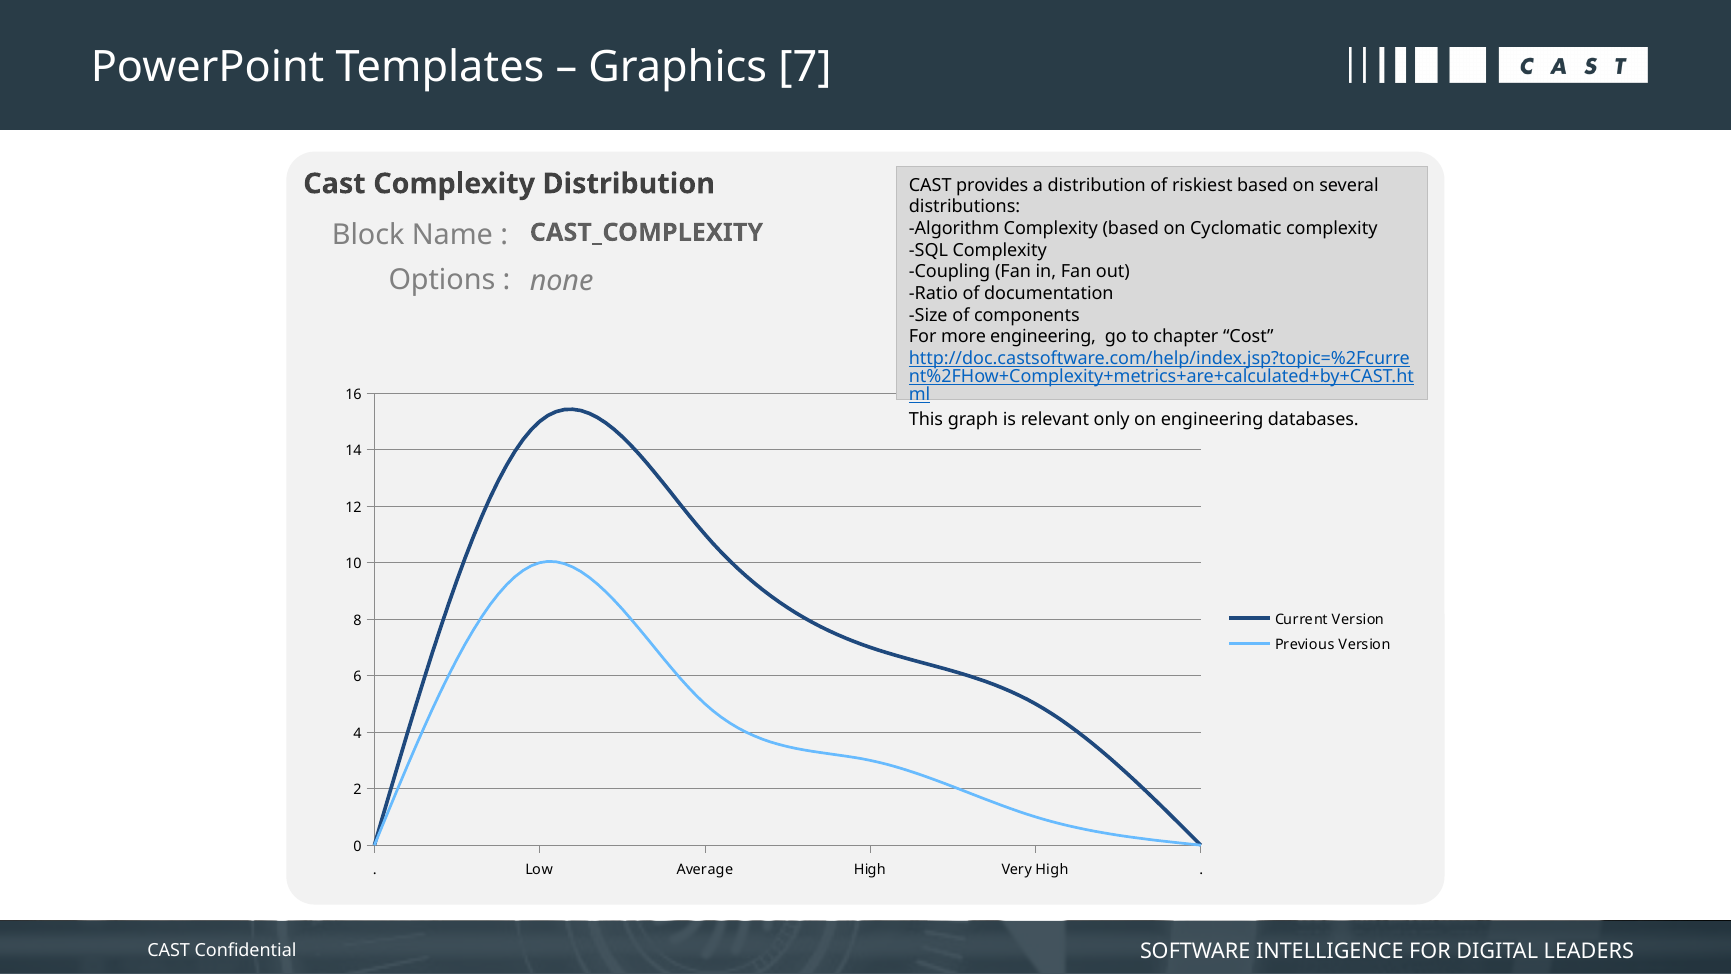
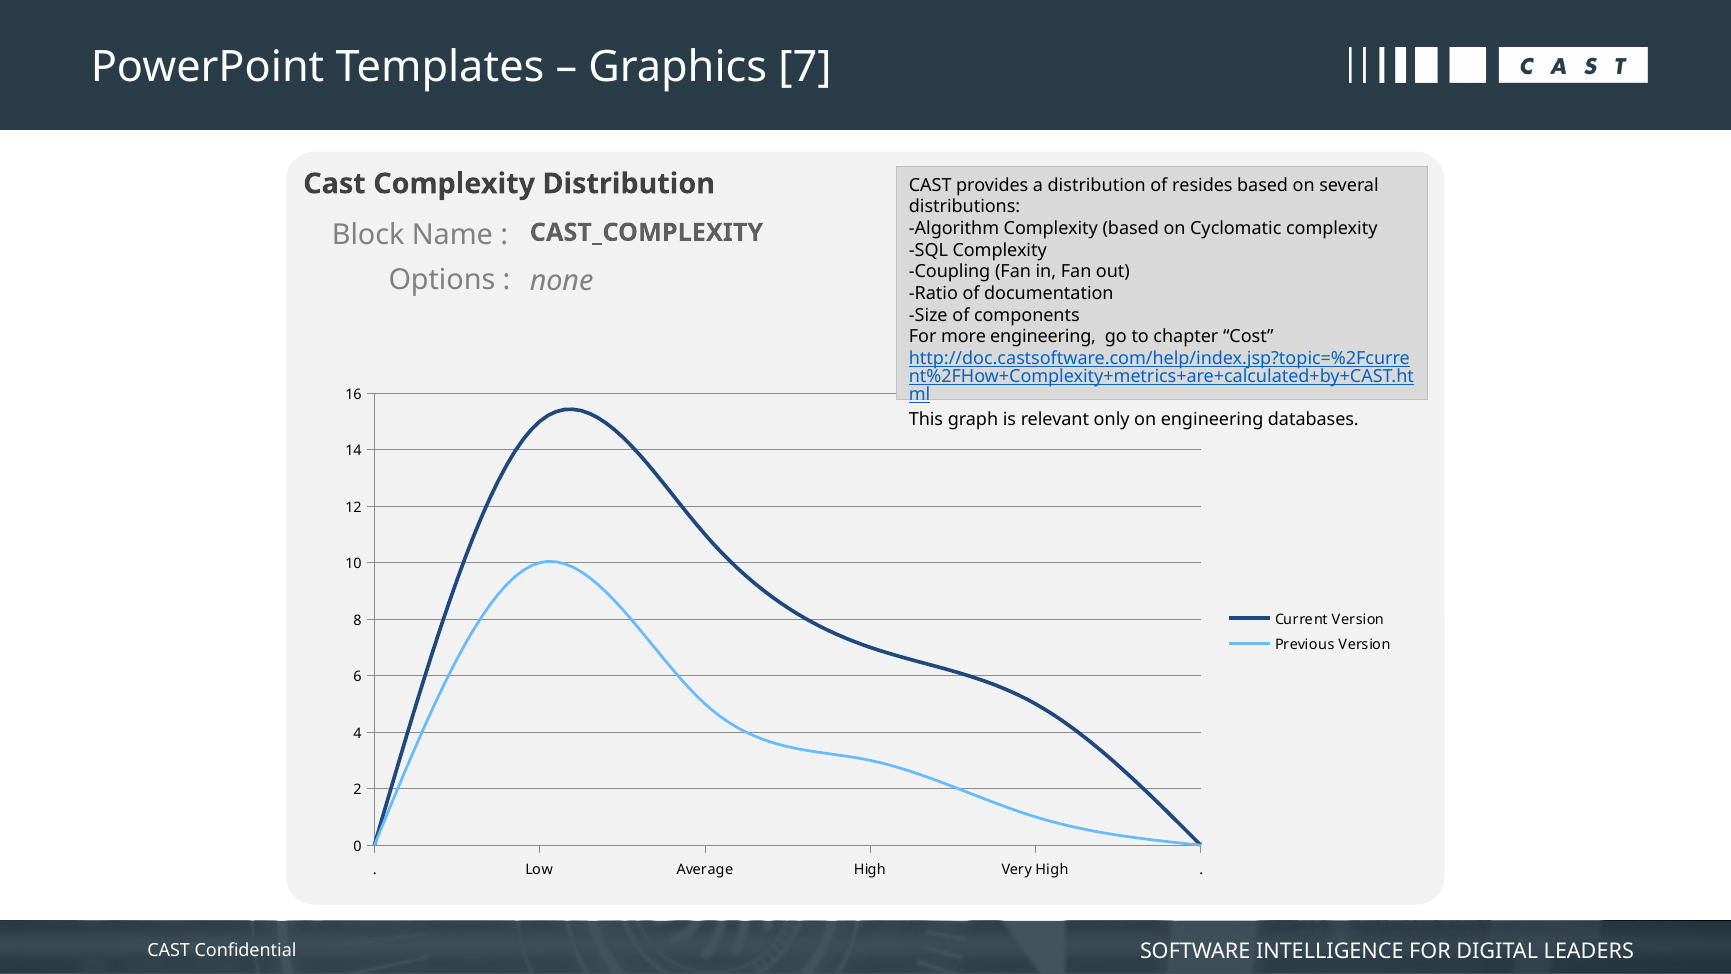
riskiest: riskiest -> resides
